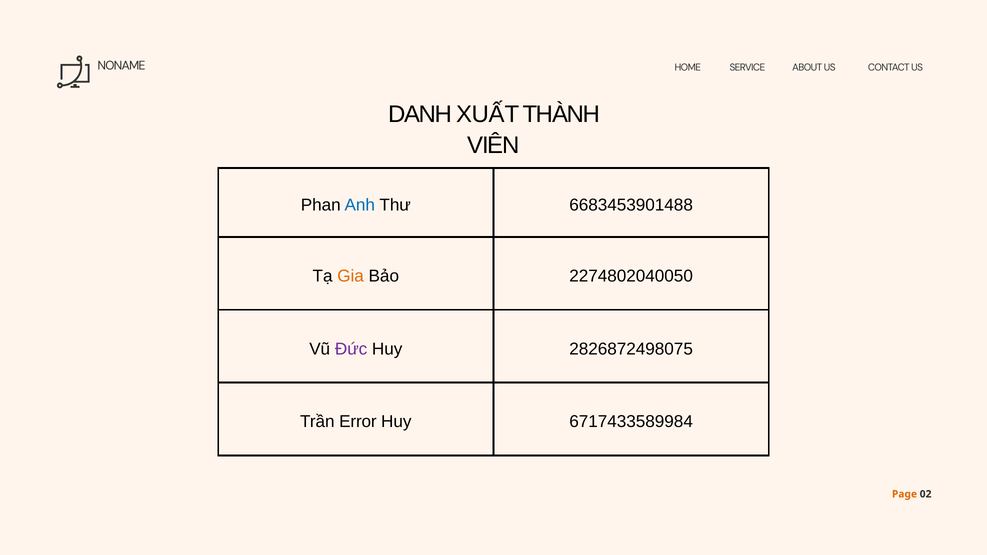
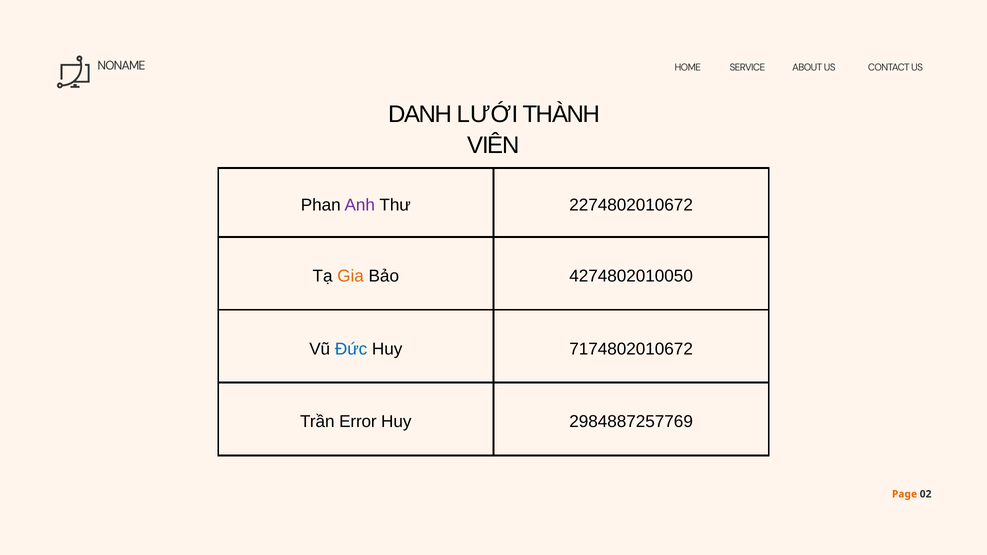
XUẤT: XUẤT -> LƯỚI
Anh colour: blue -> purple
6683453901488: 6683453901488 -> 2274802010672
2274802040050: 2274802040050 -> 4274802010050
Đức colour: purple -> blue
2826872498075: 2826872498075 -> 7174802010672
6717433589984: 6717433589984 -> 2984887257769
